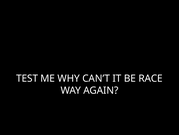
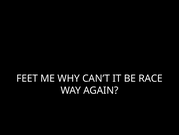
TEST: TEST -> FEET
